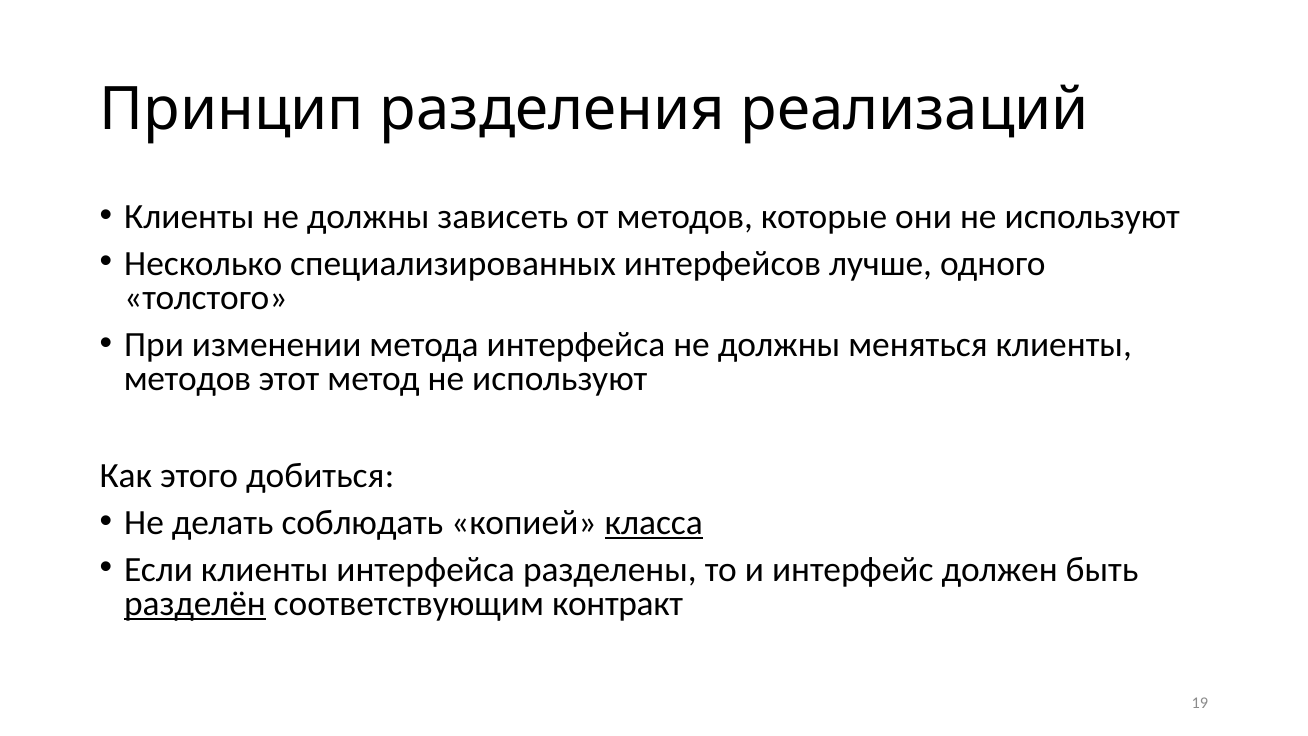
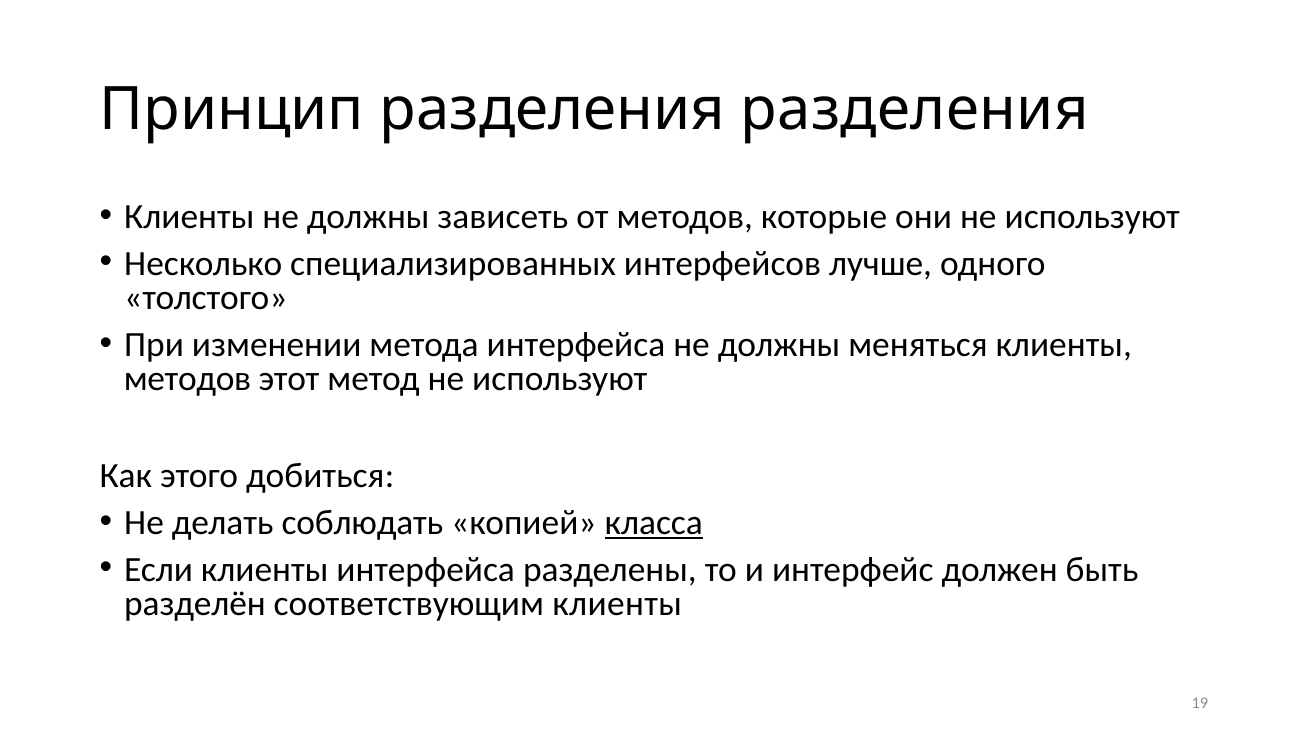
разделения реализаций: реализаций -> разделения
разделён underline: present -> none
соответствующим контракт: контракт -> клиенты
